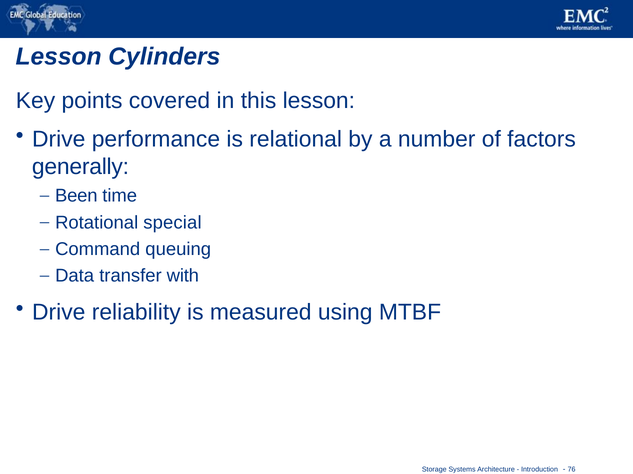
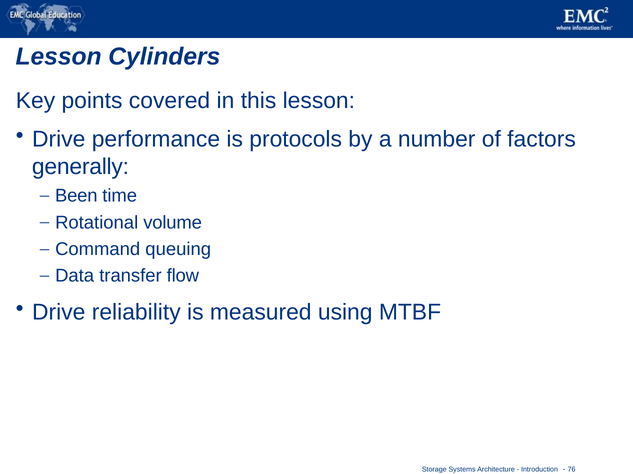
relational: relational -> protocols
special: special -> volume
with: with -> flow
